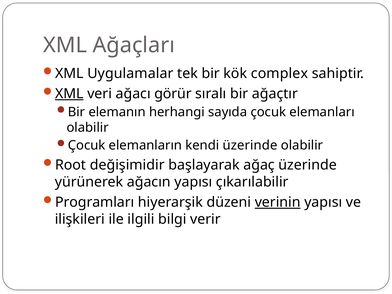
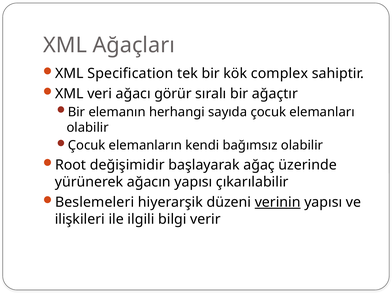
Uygulamalar: Uygulamalar -> Specification
XML at (69, 94) underline: present -> none
kendi üzerinde: üzerinde -> bağımsız
Programları: Programları -> Beslemeleri
